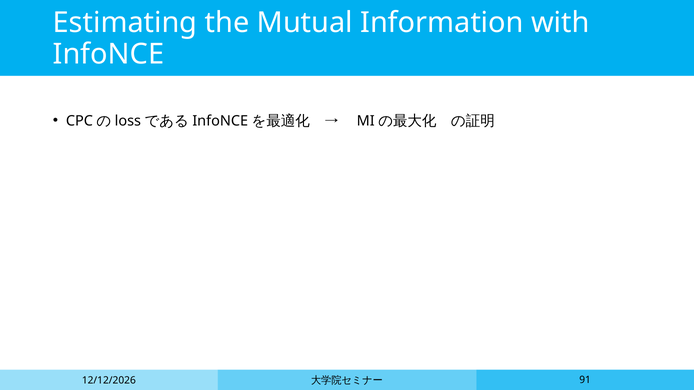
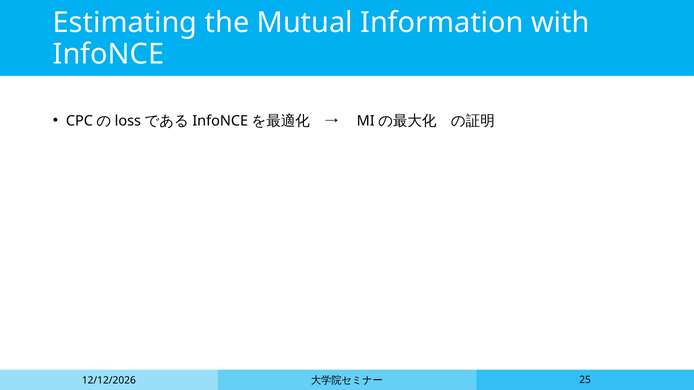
91: 91 -> 25
